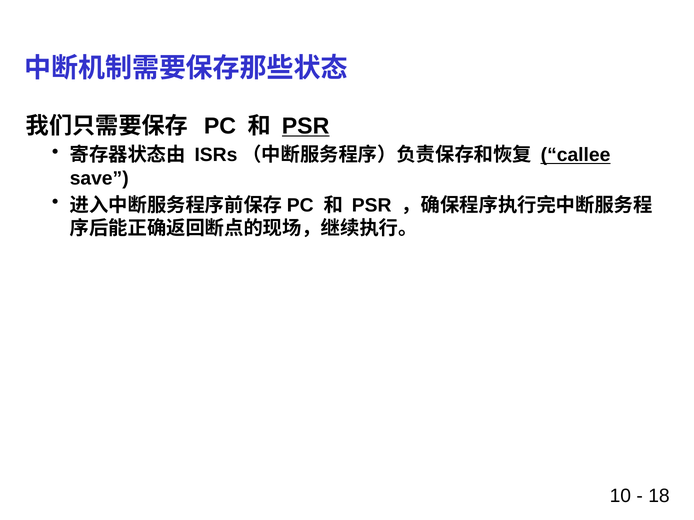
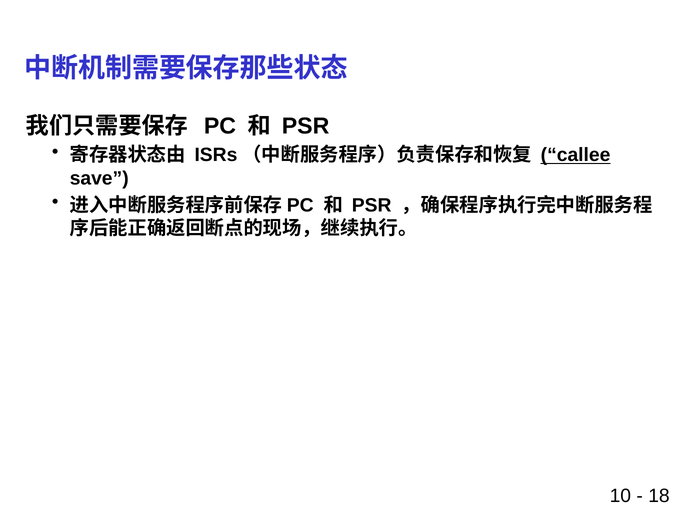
PSR at (306, 126) underline: present -> none
